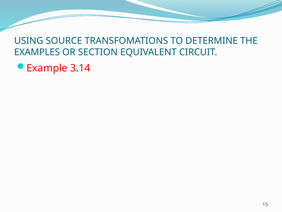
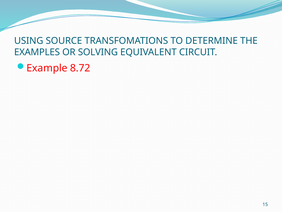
SECTION: SECTION -> SOLVING
3.14: 3.14 -> 8.72
